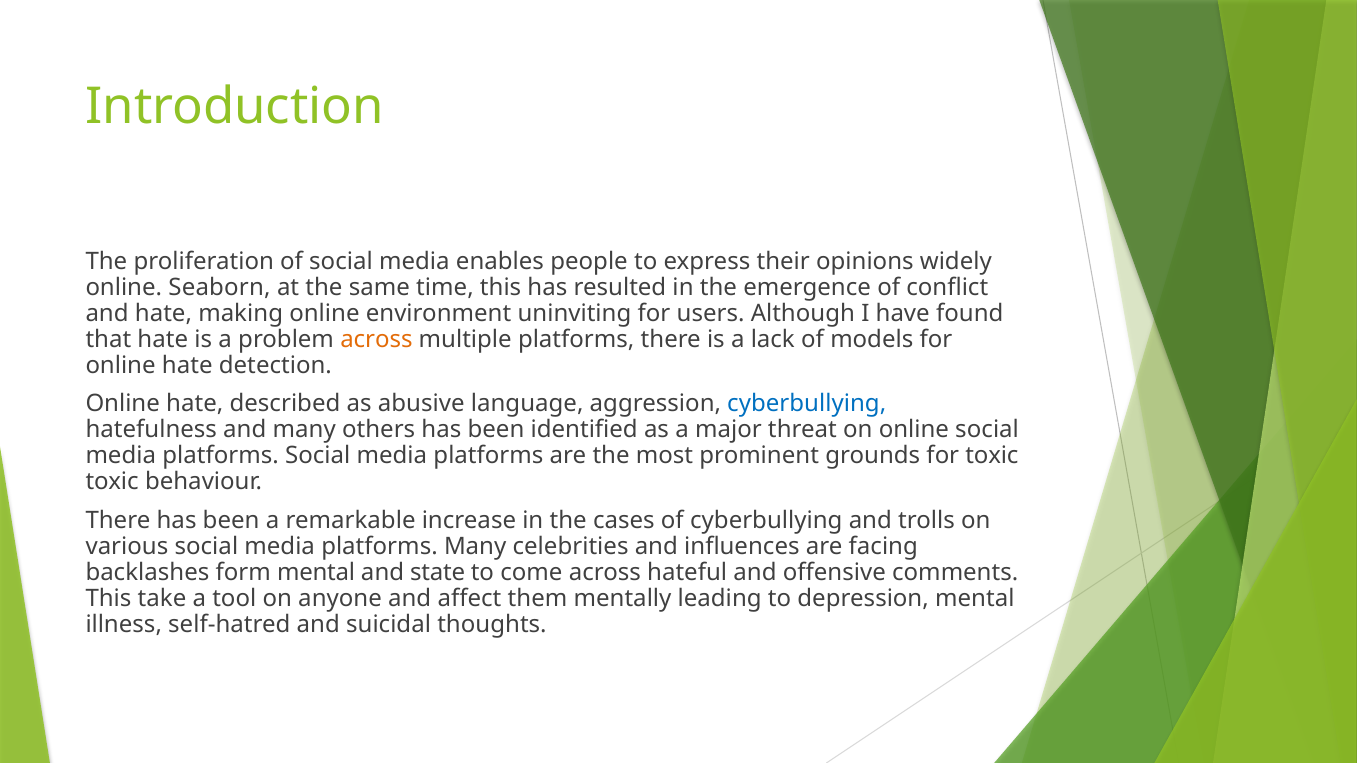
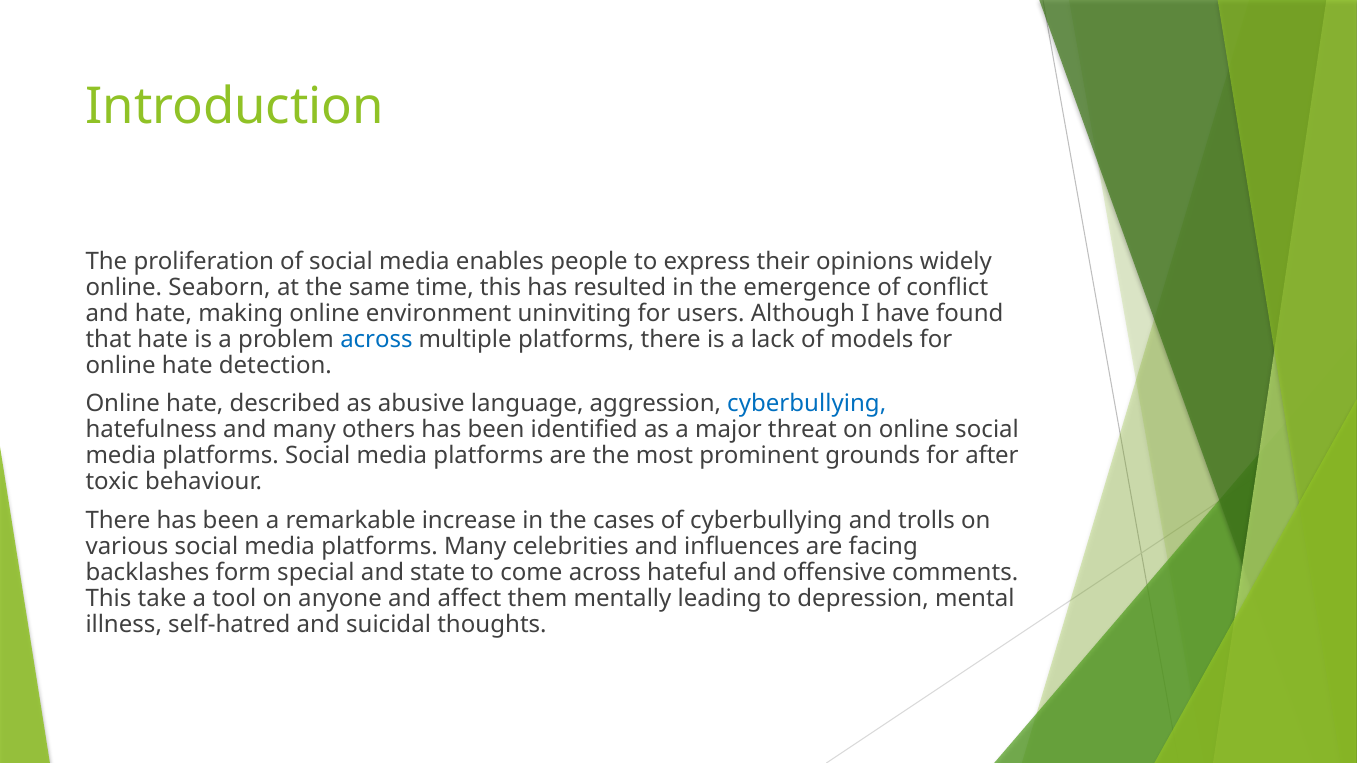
across at (376, 340) colour: orange -> blue
for toxic: toxic -> after
form mental: mental -> special
